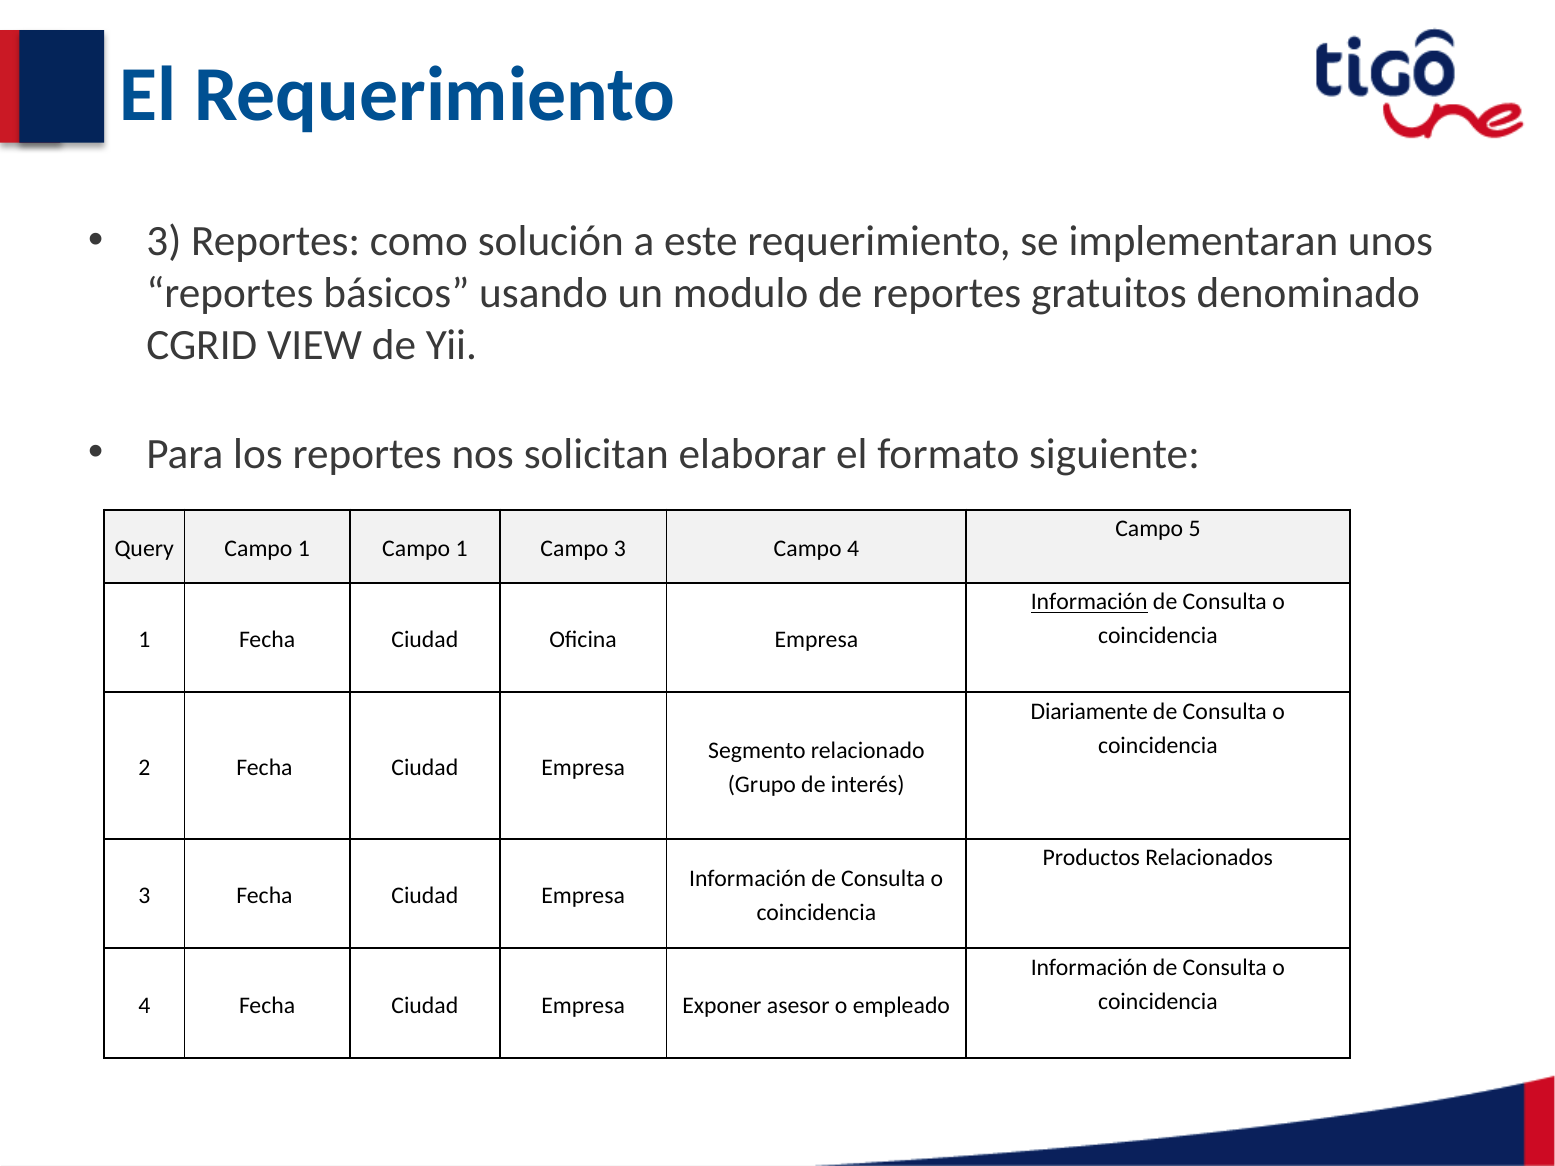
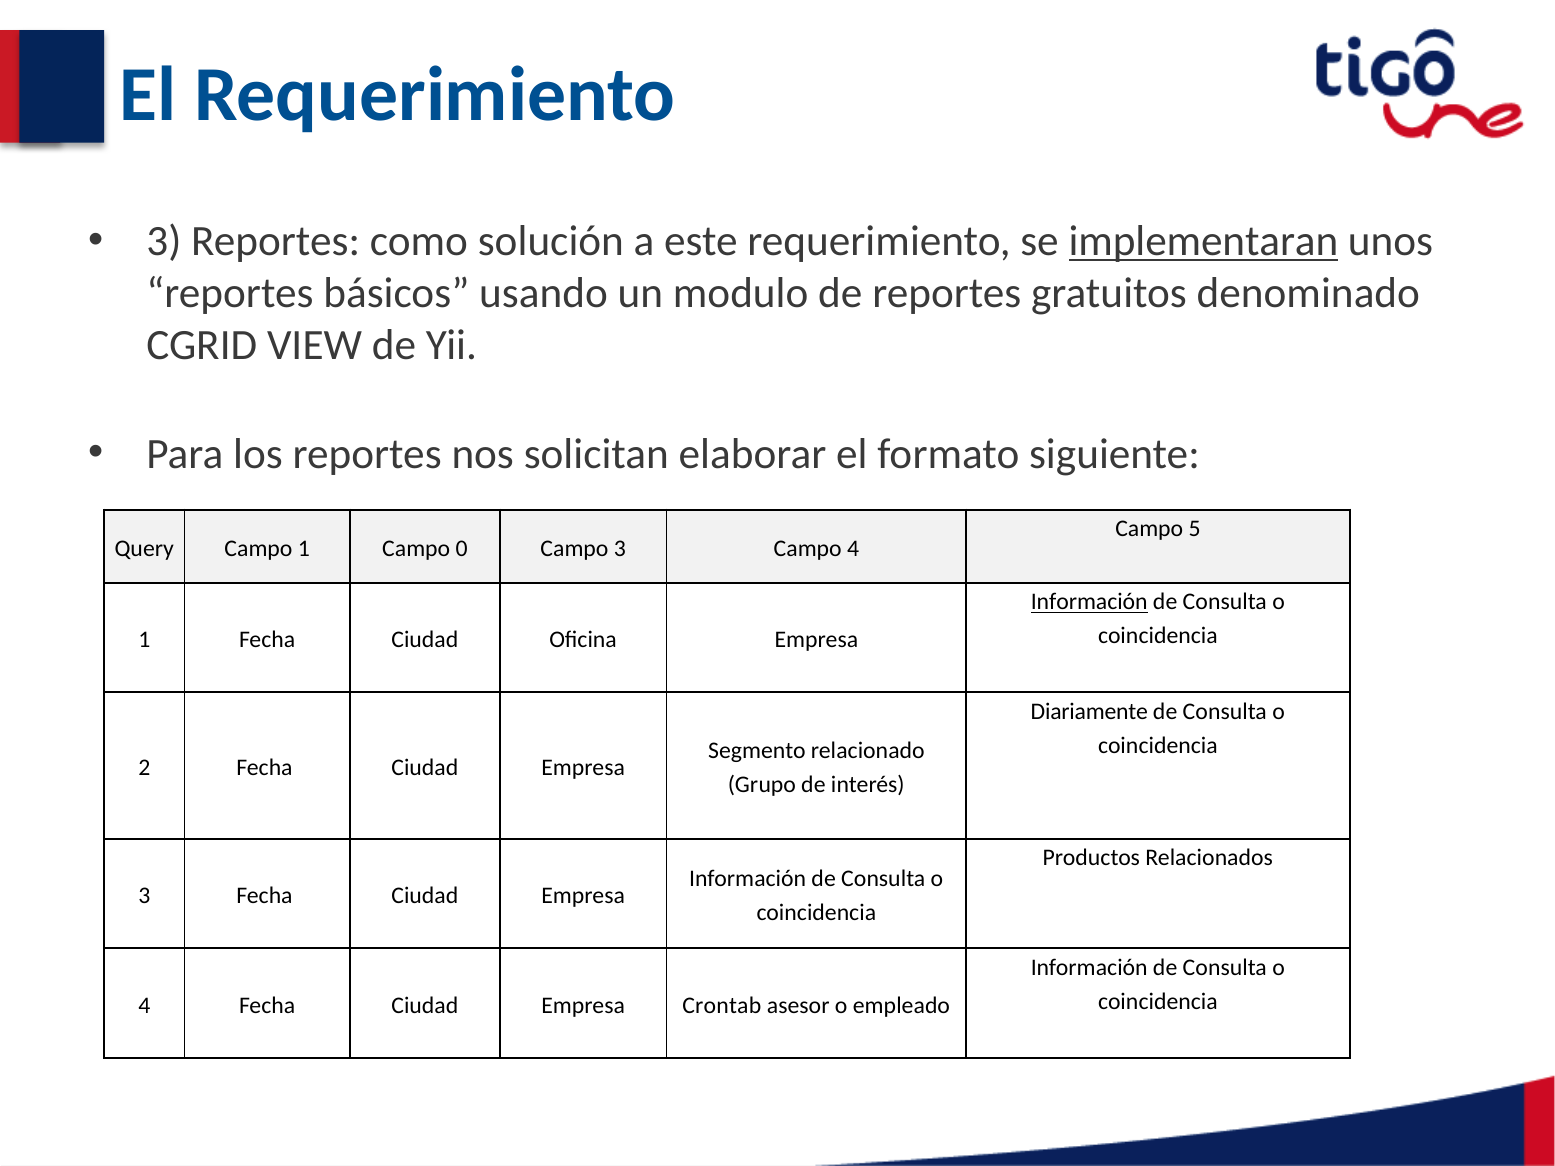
implementaran underline: none -> present
1 Campo 1: 1 -> 0
Exponer: Exponer -> Crontab
